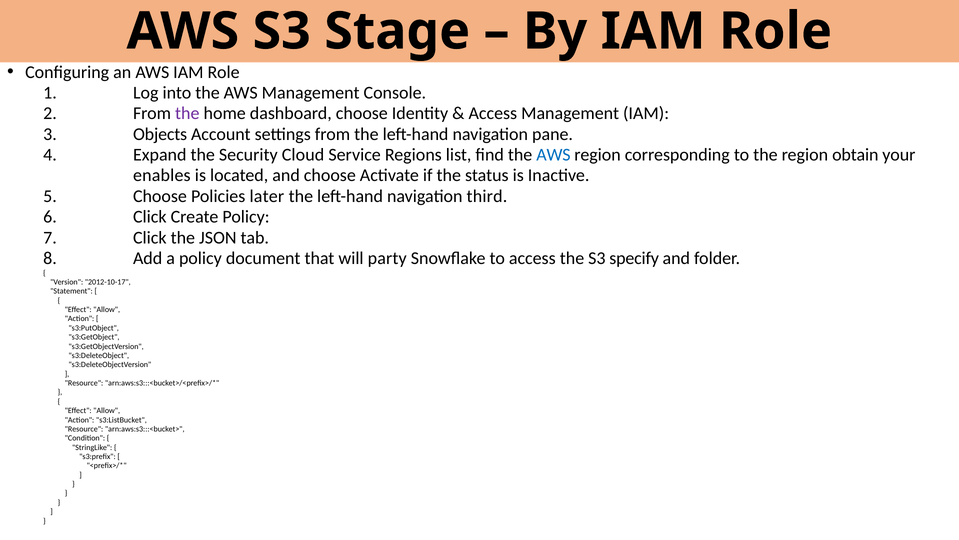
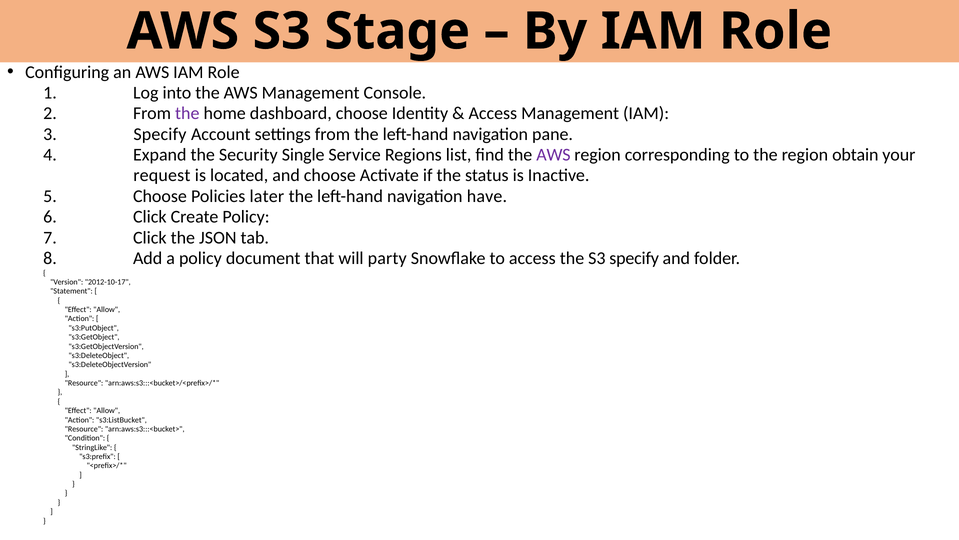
Objects at (160, 134): Objects -> Specify
Cloud: Cloud -> Single
AWS at (553, 155) colour: blue -> purple
enables: enables -> request
third: third -> have
